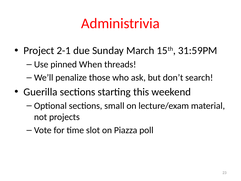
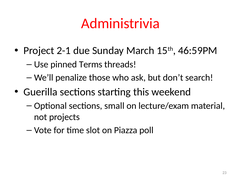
31:59PM: 31:59PM -> 46:59PM
When: When -> Terms
